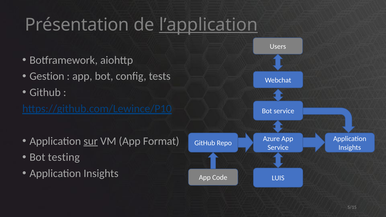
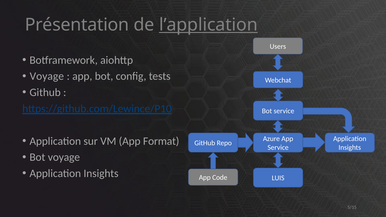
Gestion at (47, 76): Gestion -> Voyage
sur underline: present -> none
Bot testing: testing -> voyage
